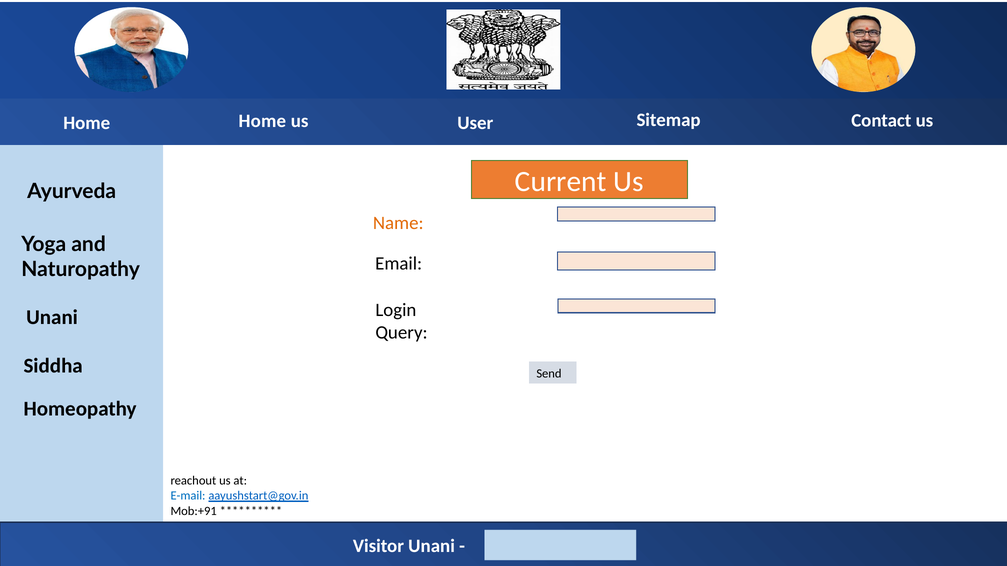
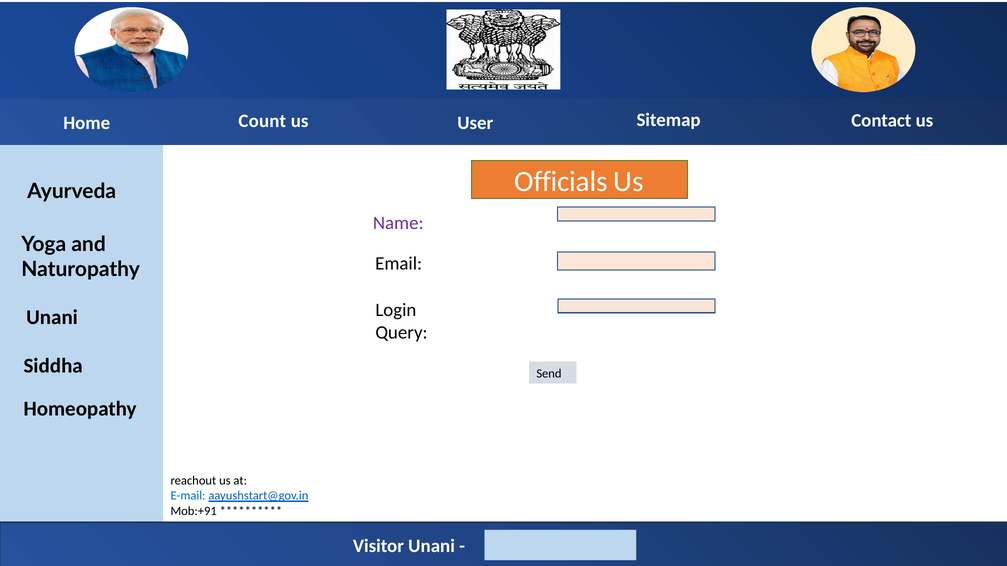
Home Home: Home -> Count
Current: Current -> Officials
Name colour: orange -> purple
